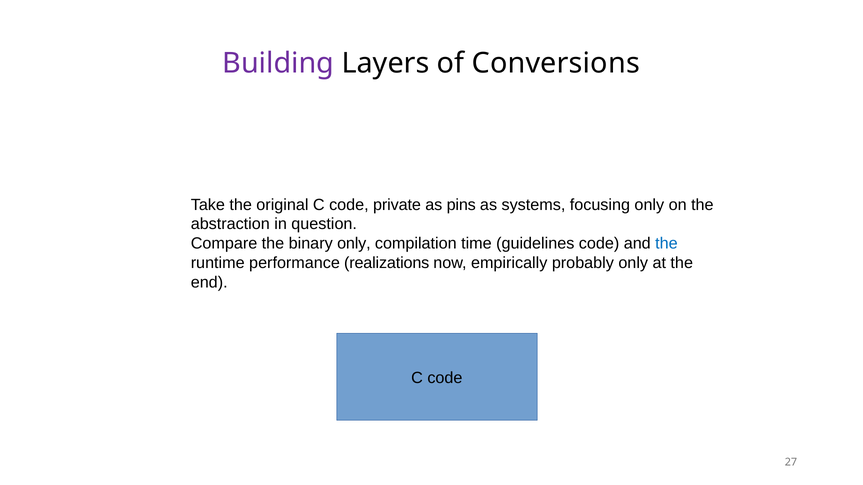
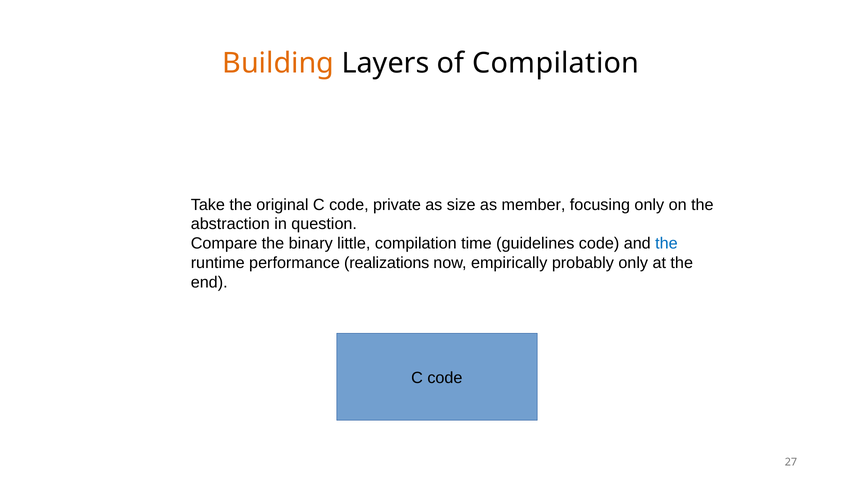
Building colour: purple -> orange
of Conversions: Conversions -> Compilation
pins: pins -> size
systems: systems -> member
binary only: only -> little
